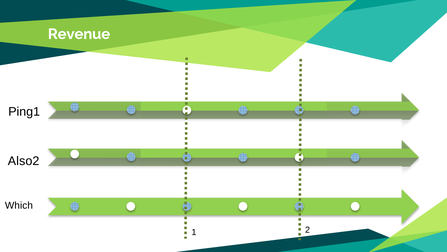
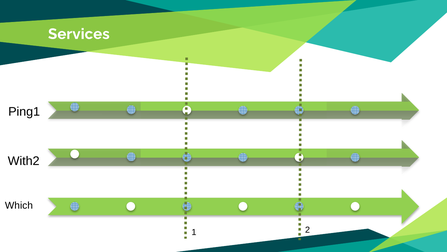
Revenue: Revenue -> Services
Also2: Also2 -> With2
